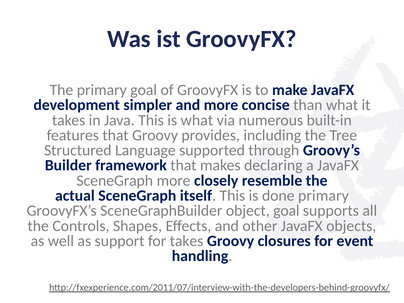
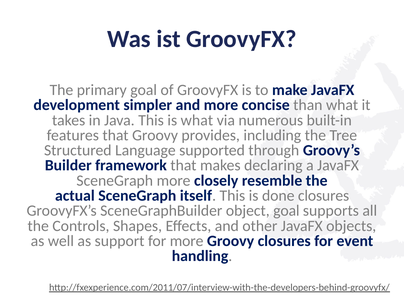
done primary: primary -> closures
for takes: takes -> more
